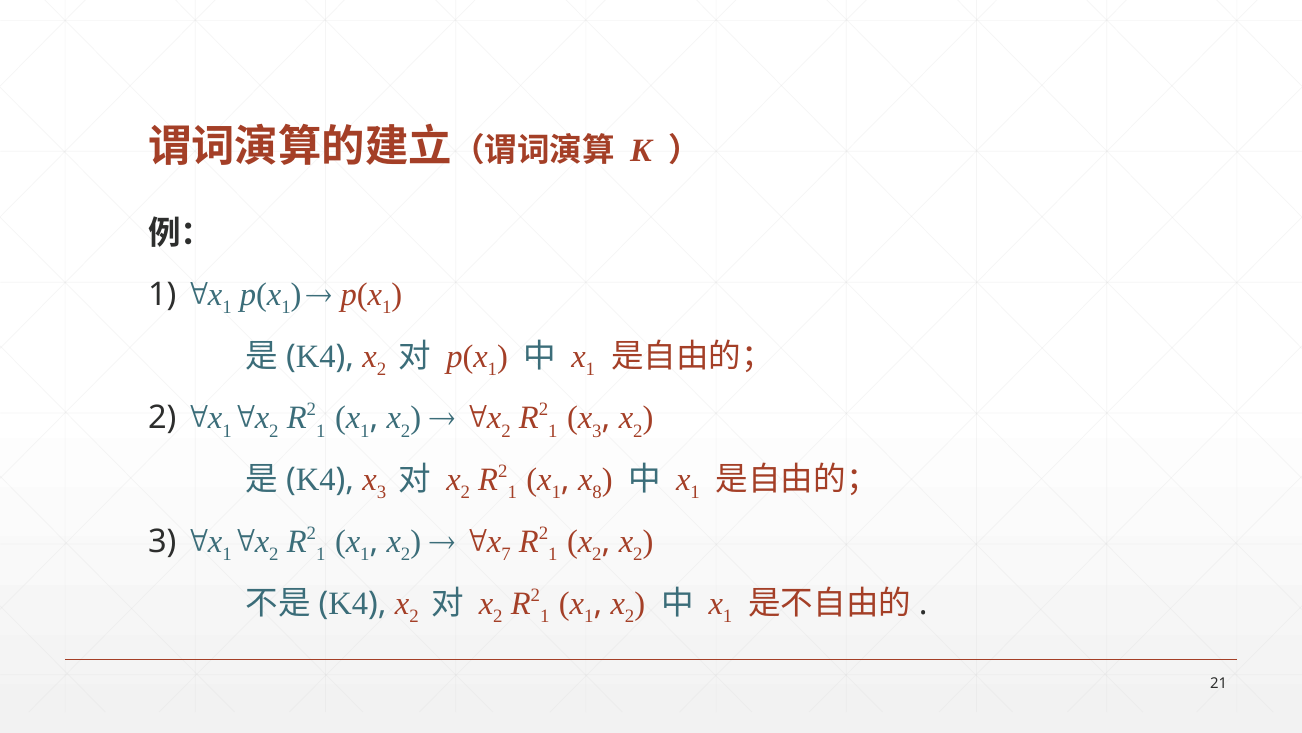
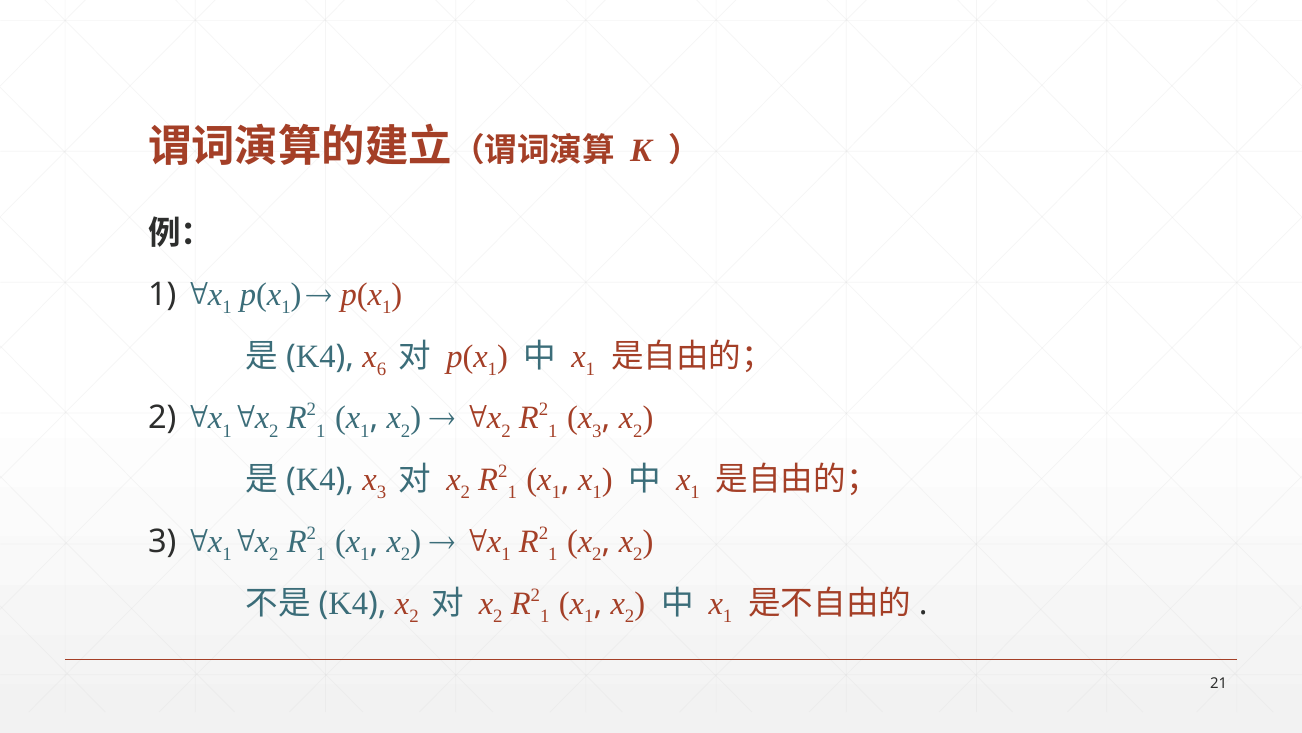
2 at (382, 369): 2 -> 6
8 at (597, 492): 8 -> 1
7 at (506, 554): 7 -> 1
